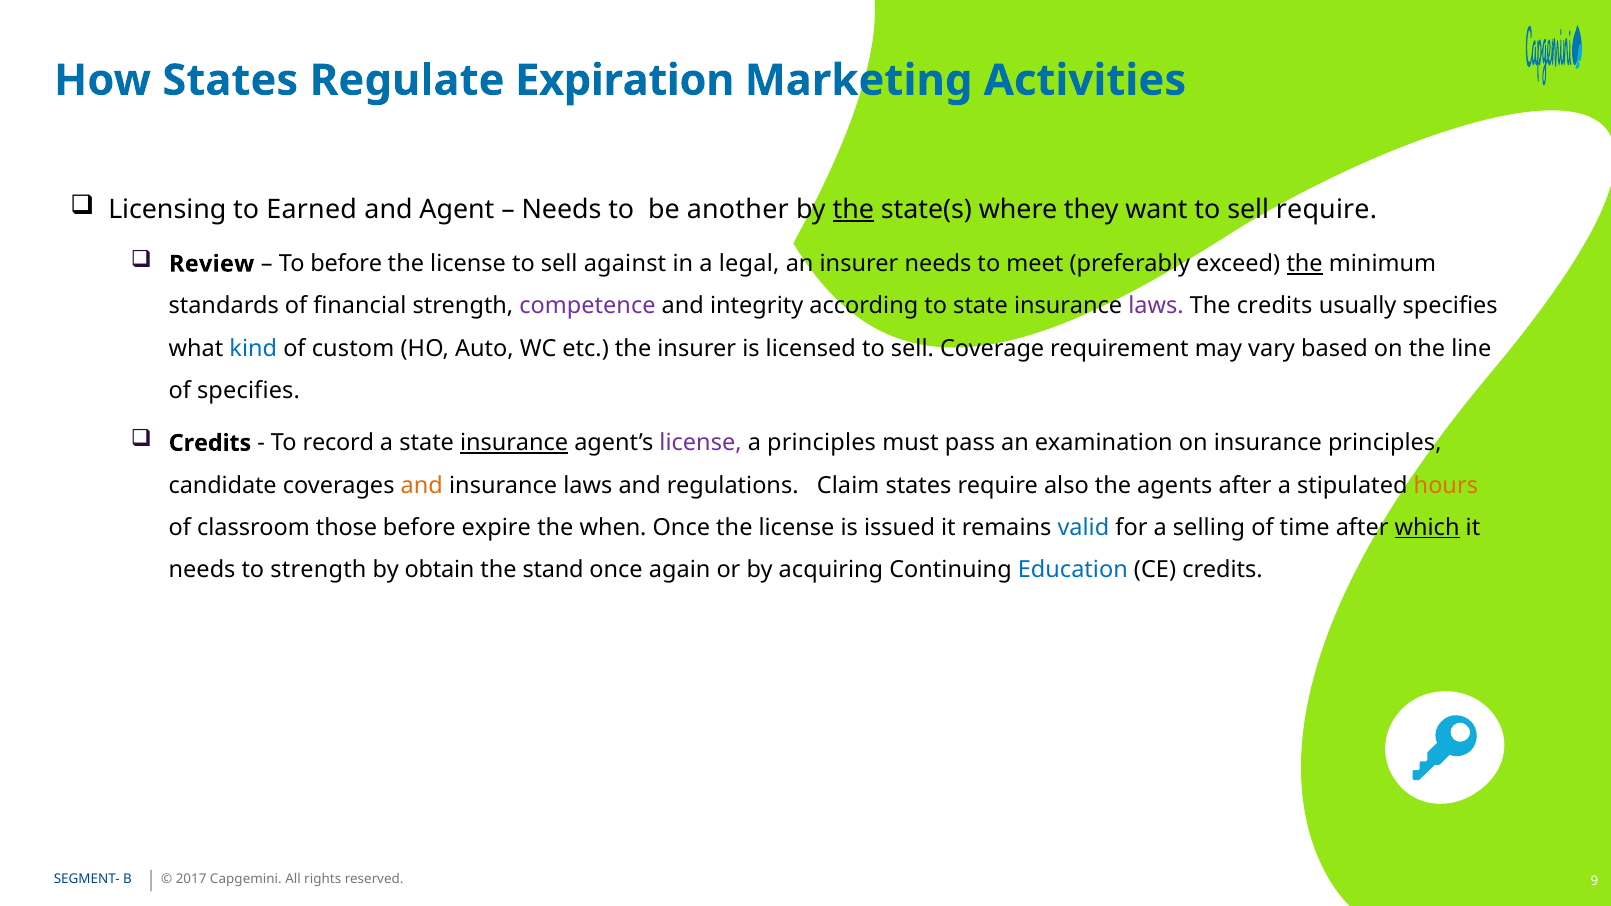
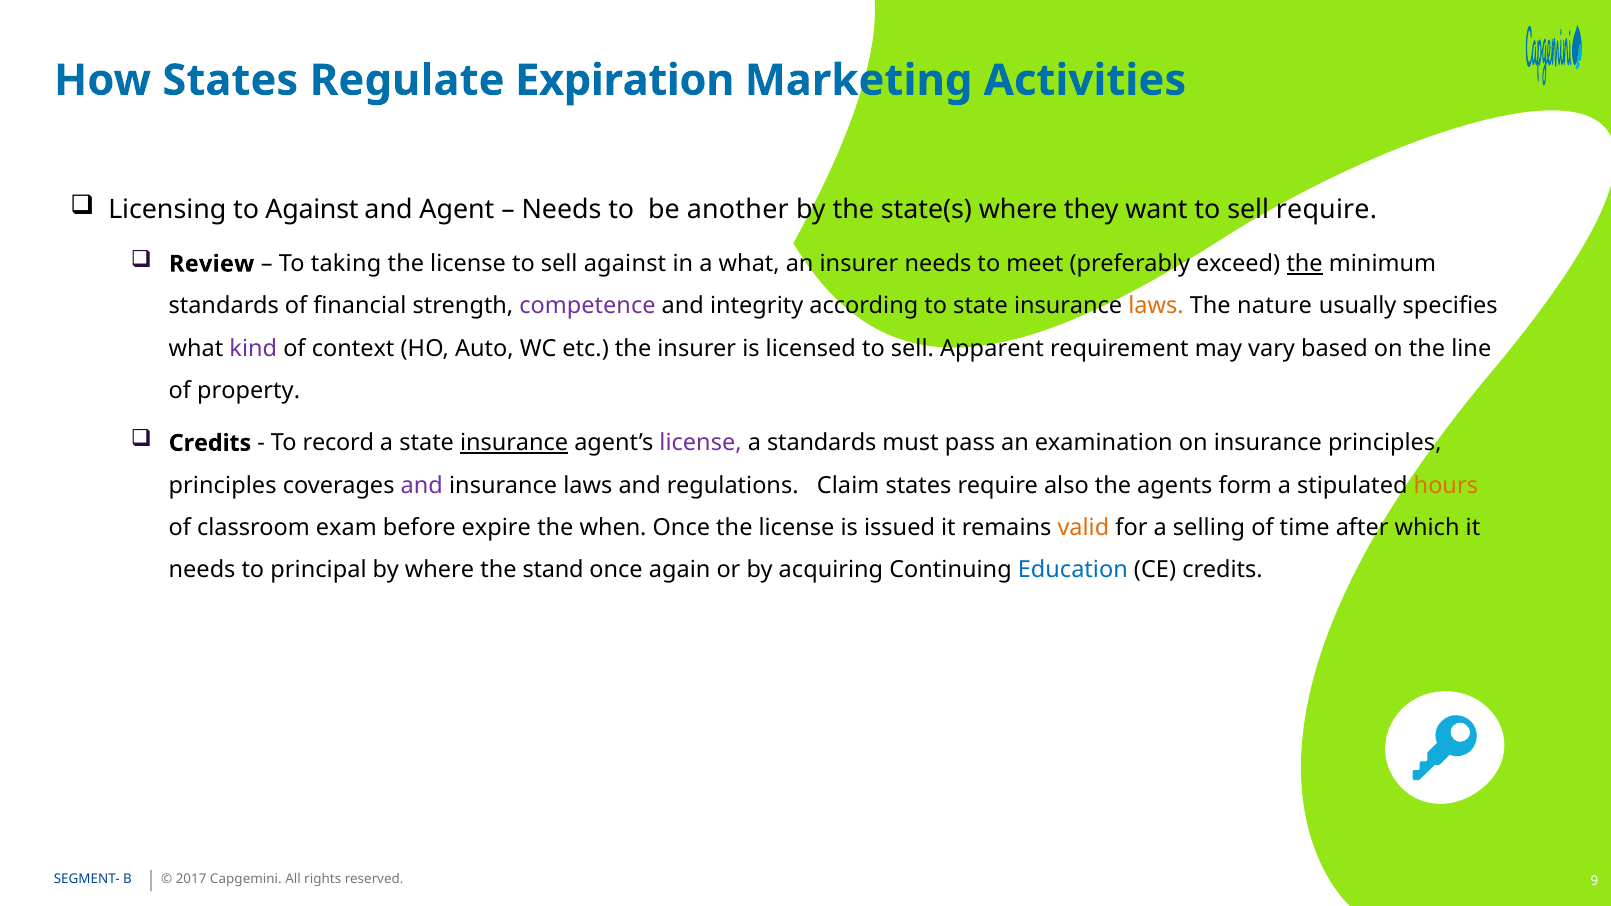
to Earned: Earned -> Against
the at (853, 210) underline: present -> none
To before: before -> taking
a legal: legal -> what
laws at (1156, 306) colour: purple -> orange
The credits: credits -> nature
kind colour: blue -> purple
custom: custom -> context
Coverage: Coverage -> Apparent
of specifies: specifies -> property
a principles: principles -> standards
candidate at (223, 485): candidate -> principles
and at (422, 485) colour: orange -> purple
agents after: after -> form
those: those -> exam
valid colour: blue -> orange
which underline: present -> none
to strength: strength -> principal
by obtain: obtain -> where
